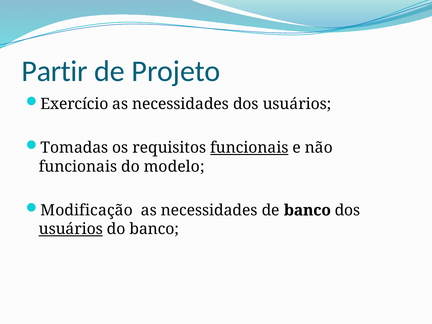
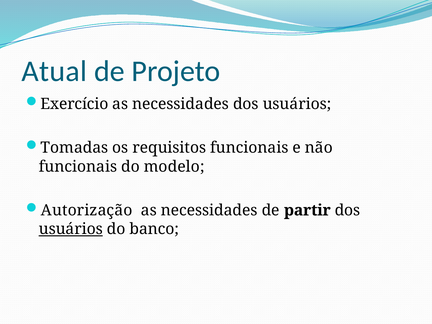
Partir: Partir -> Atual
funcionais at (249, 148) underline: present -> none
Modificação: Modificação -> Autorização
de banco: banco -> partir
